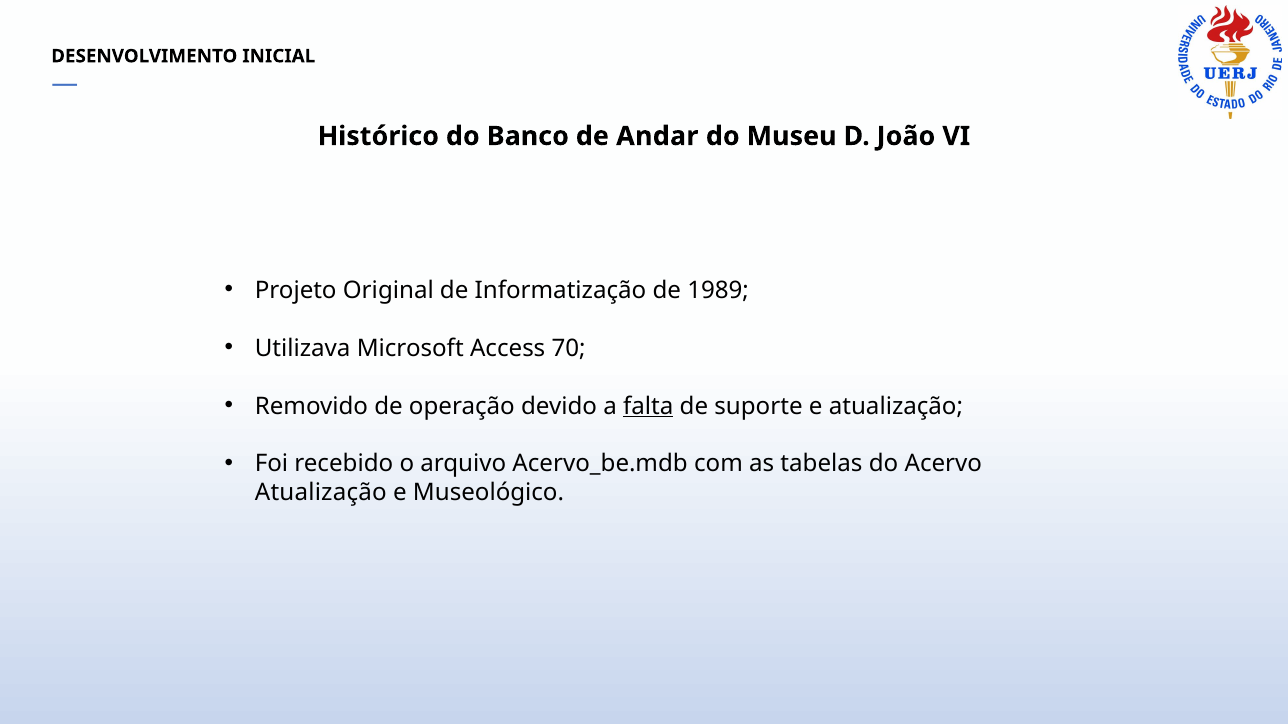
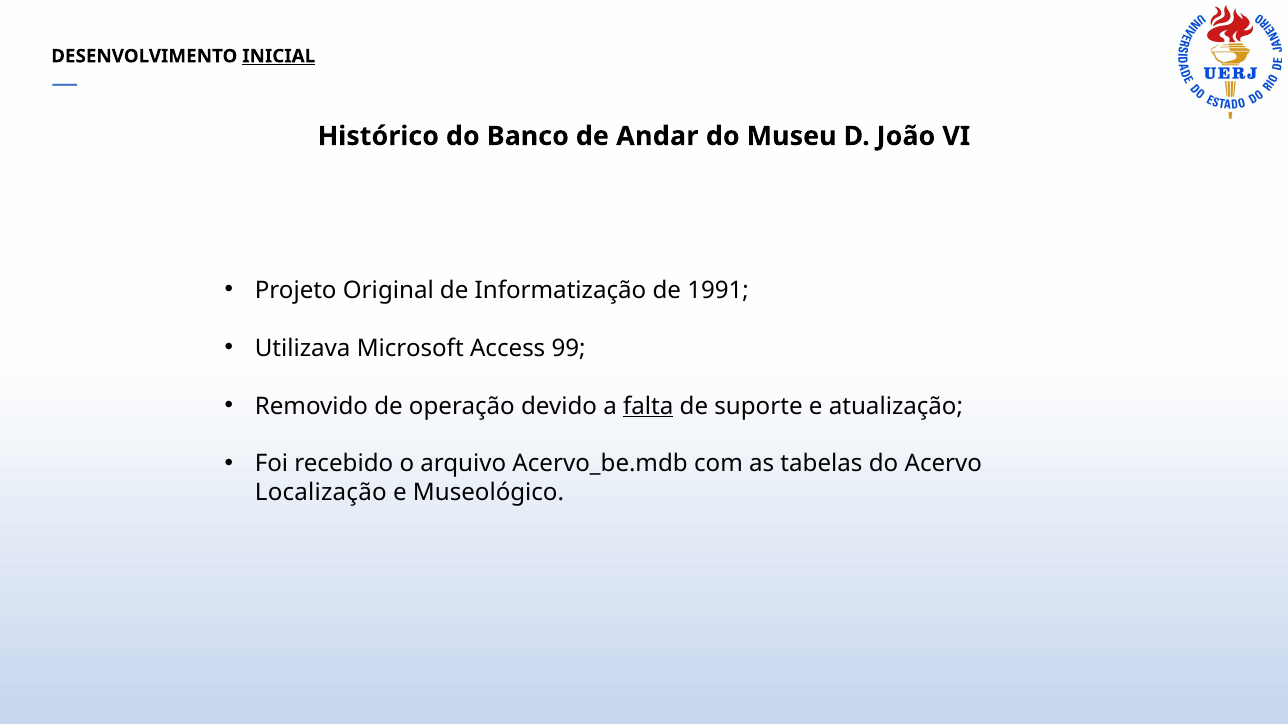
INICIAL underline: none -> present
1989: 1989 -> 1991
70: 70 -> 99
Atualização at (321, 493): Atualização -> Localização
